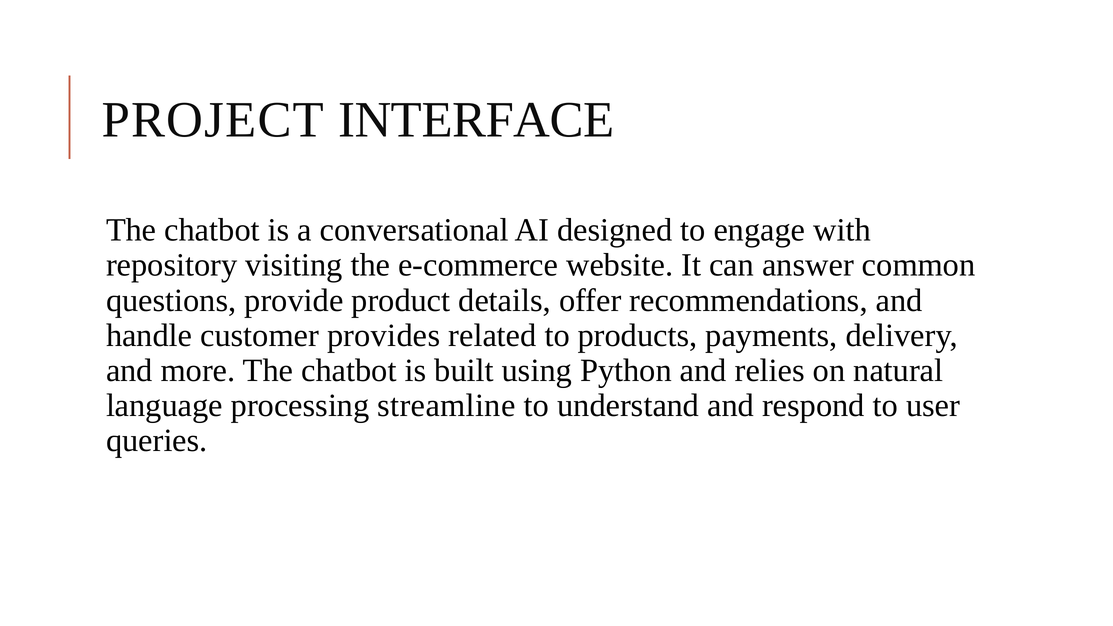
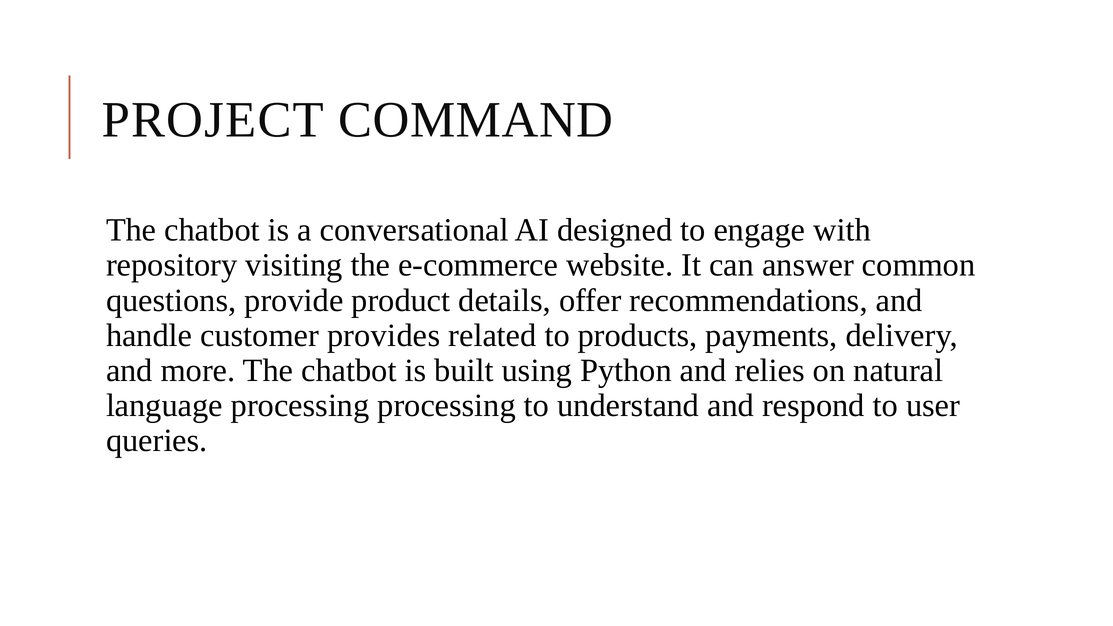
INTERFACE: INTERFACE -> COMMAND
processing streamline: streamline -> processing
